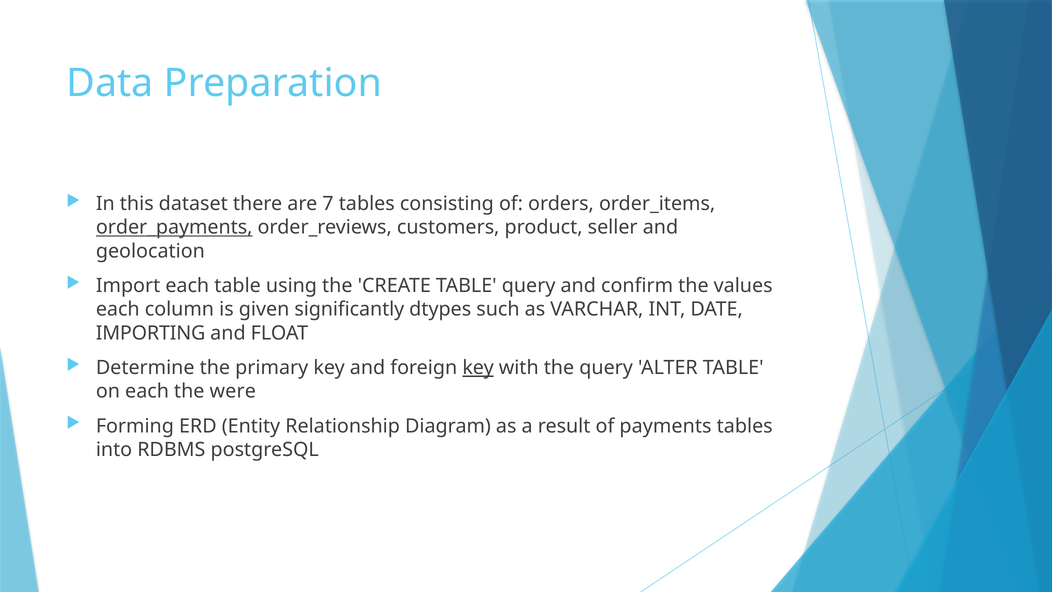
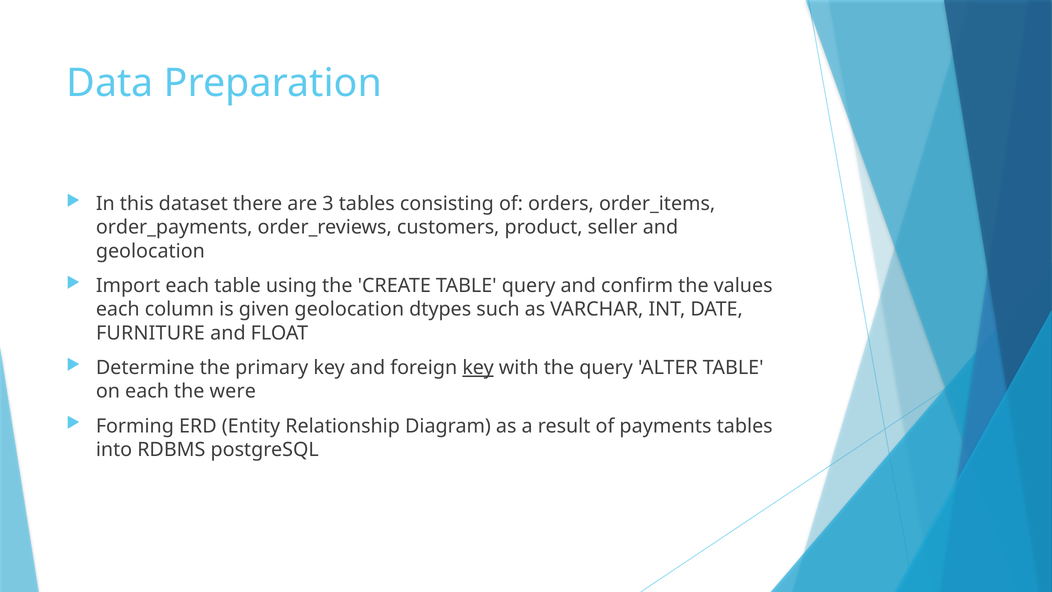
7: 7 -> 3
order_payments underline: present -> none
given significantly: significantly -> geolocation
IMPORTING: IMPORTING -> FURNITURE
